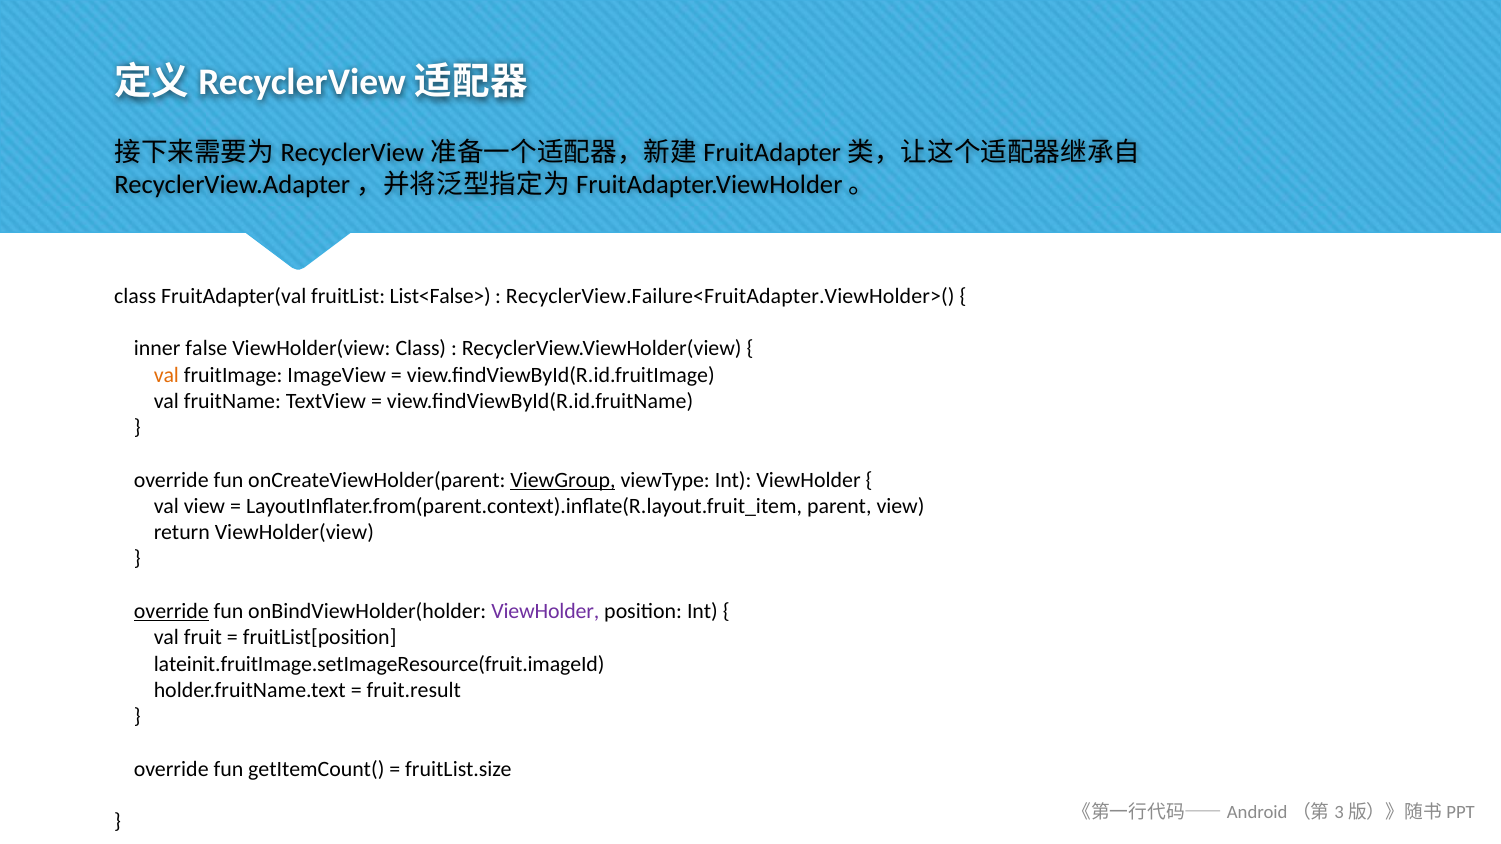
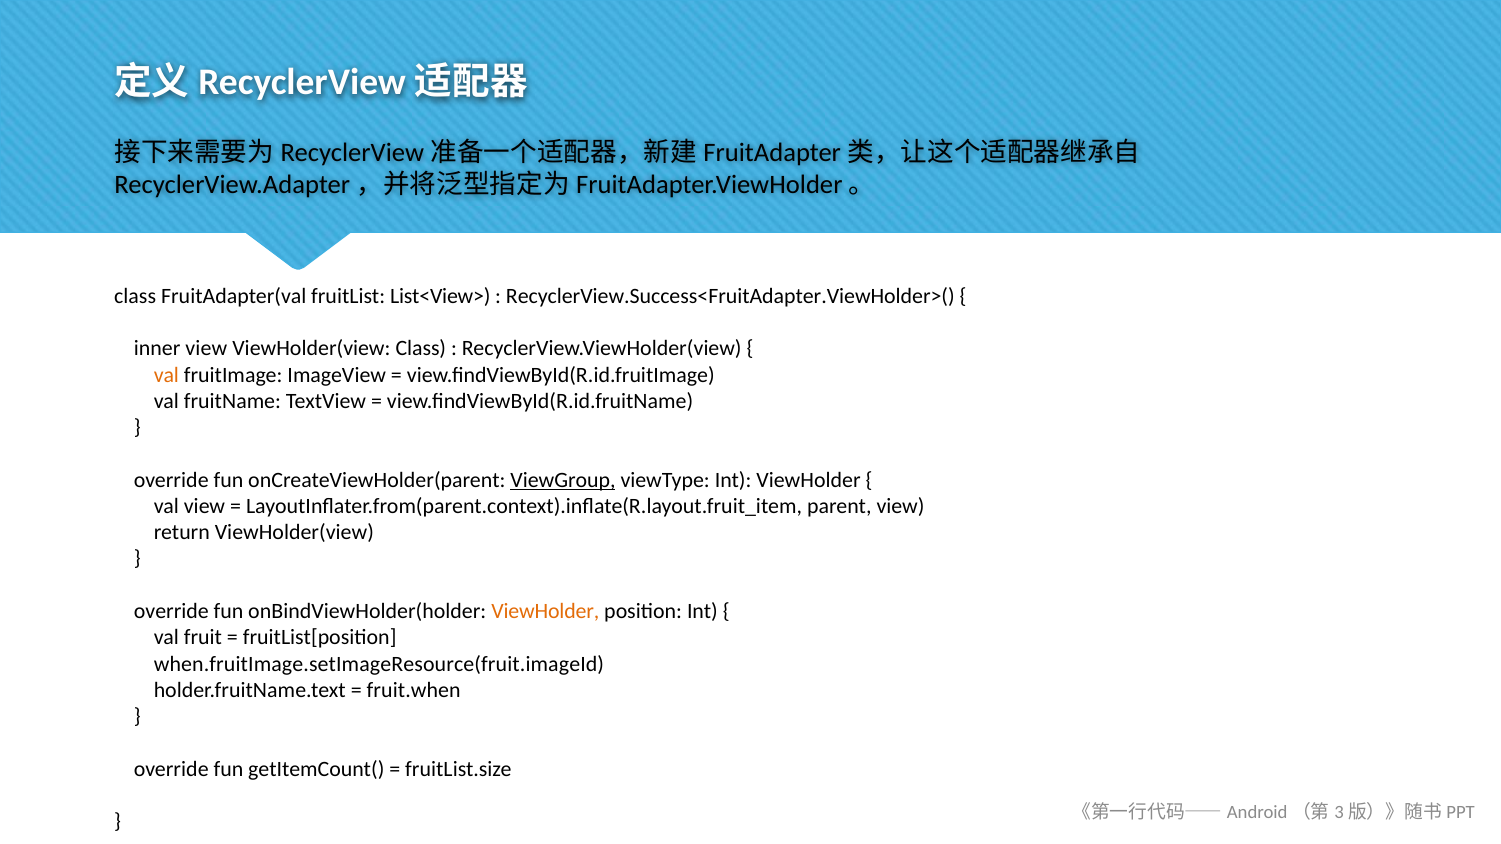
List<False>: List<False> -> List<View>
RecyclerView.Failure<FruitAdapter.ViewHolder>(: RecyclerView.Failure<FruitAdapter.ViewHolder>( -> RecyclerView.Success<FruitAdapter.ViewHolder>(
inner false: false -> view
override at (171, 612) underline: present -> none
ViewHolder at (545, 612) colour: purple -> orange
lateinit.fruitImage.setImageResource(fruit.imageId: lateinit.fruitImage.setImageResource(fruit.imageId -> when.fruitImage.setImageResource(fruit.imageId
fruit.result: fruit.result -> fruit.when
